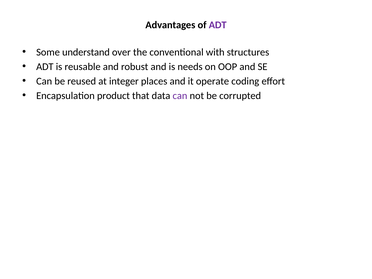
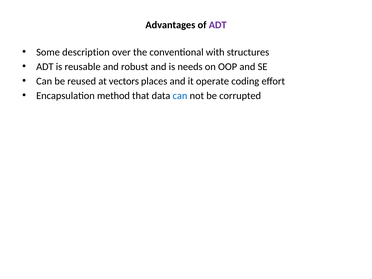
understand: understand -> description
integer: integer -> vectors
product: product -> method
can at (180, 96) colour: purple -> blue
